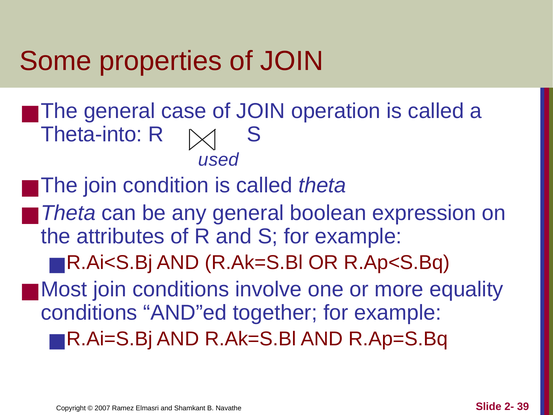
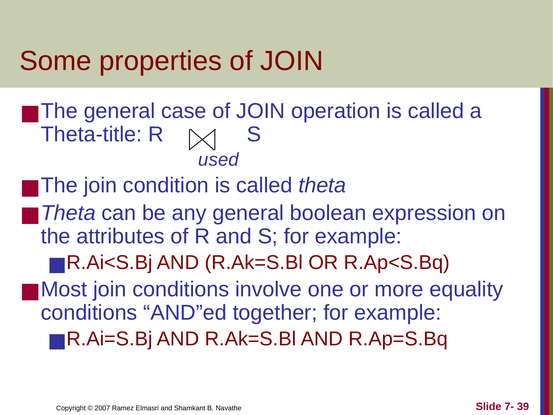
Theta-into: Theta-into -> Theta-title
2-: 2- -> 7-
